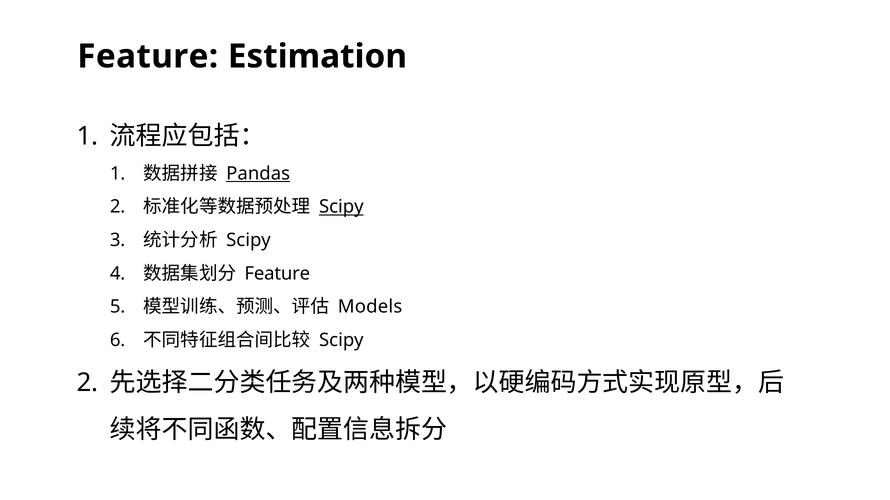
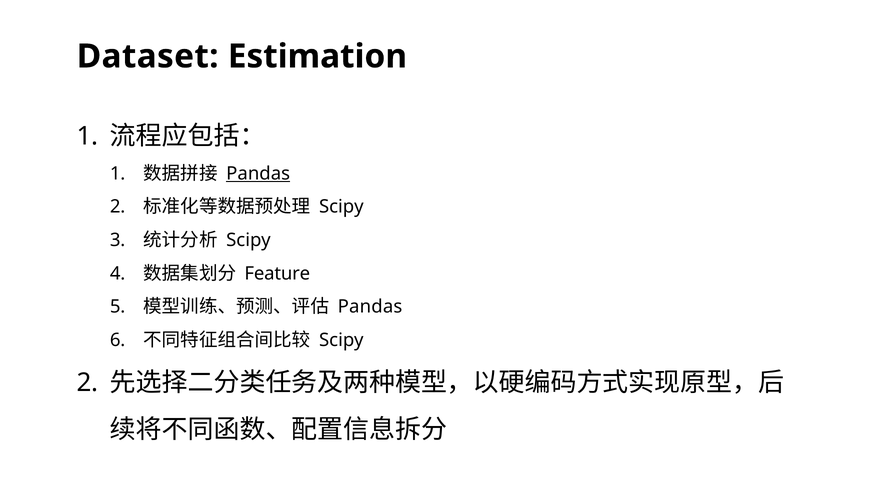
Feature at (148, 56): Feature -> Dataset
Scipy at (341, 207) underline: present -> none
Models at (370, 307): Models -> Pandas
